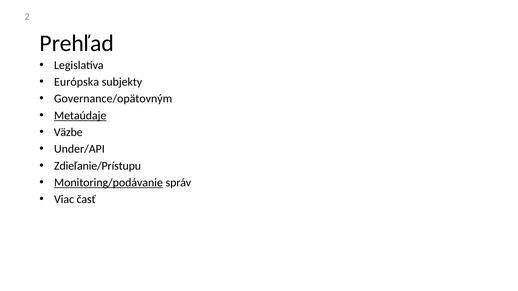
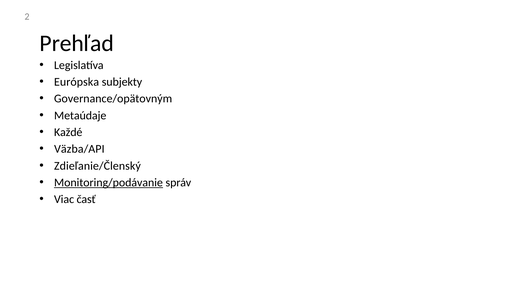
Metaúdaje underline: present -> none
Väzbe: Väzbe -> Každé
Under/API: Under/API -> Väzba/API
Zdieľanie/Prístupu: Zdieľanie/Prístupu -> Zdieľanie/Členský
